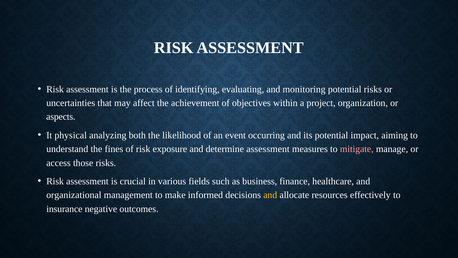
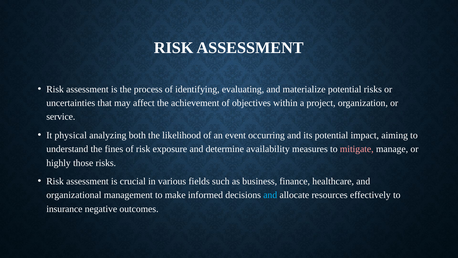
monitoring: monitoring -> materialize
aspects: aspects -> service
determine assessment: assessment -> availability
access: access -> highly
and at (270, 195) colour: yellow -> light blue
